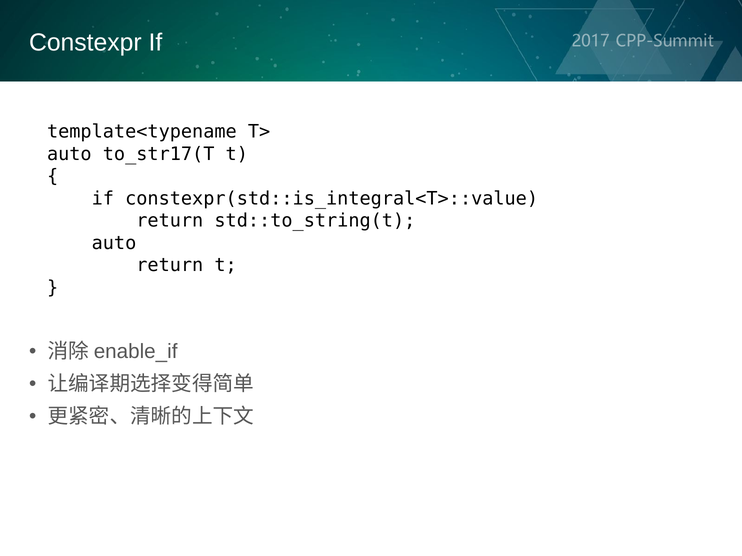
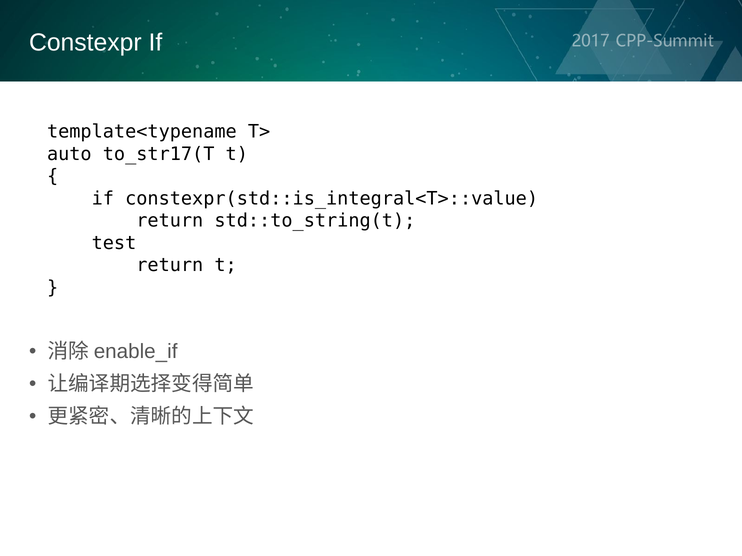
auto at (114, 243): auto -> test
